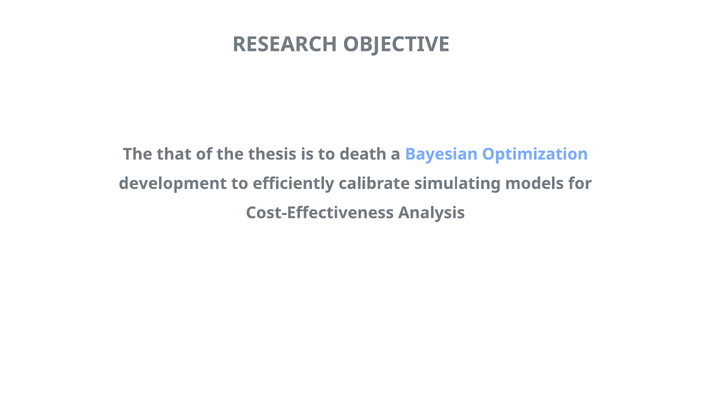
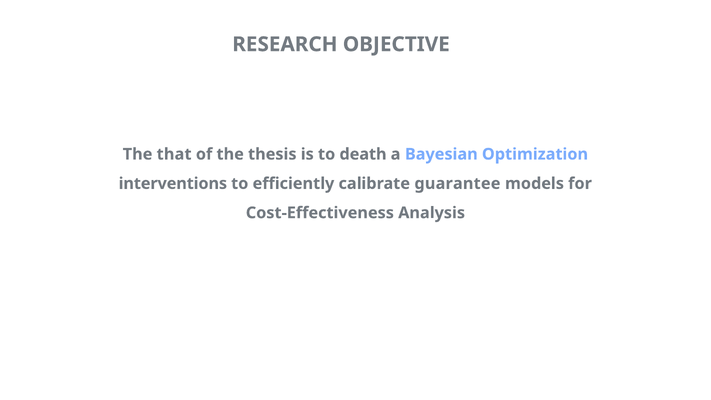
development: development -> interventions
simulating: simulating -> guarantee
